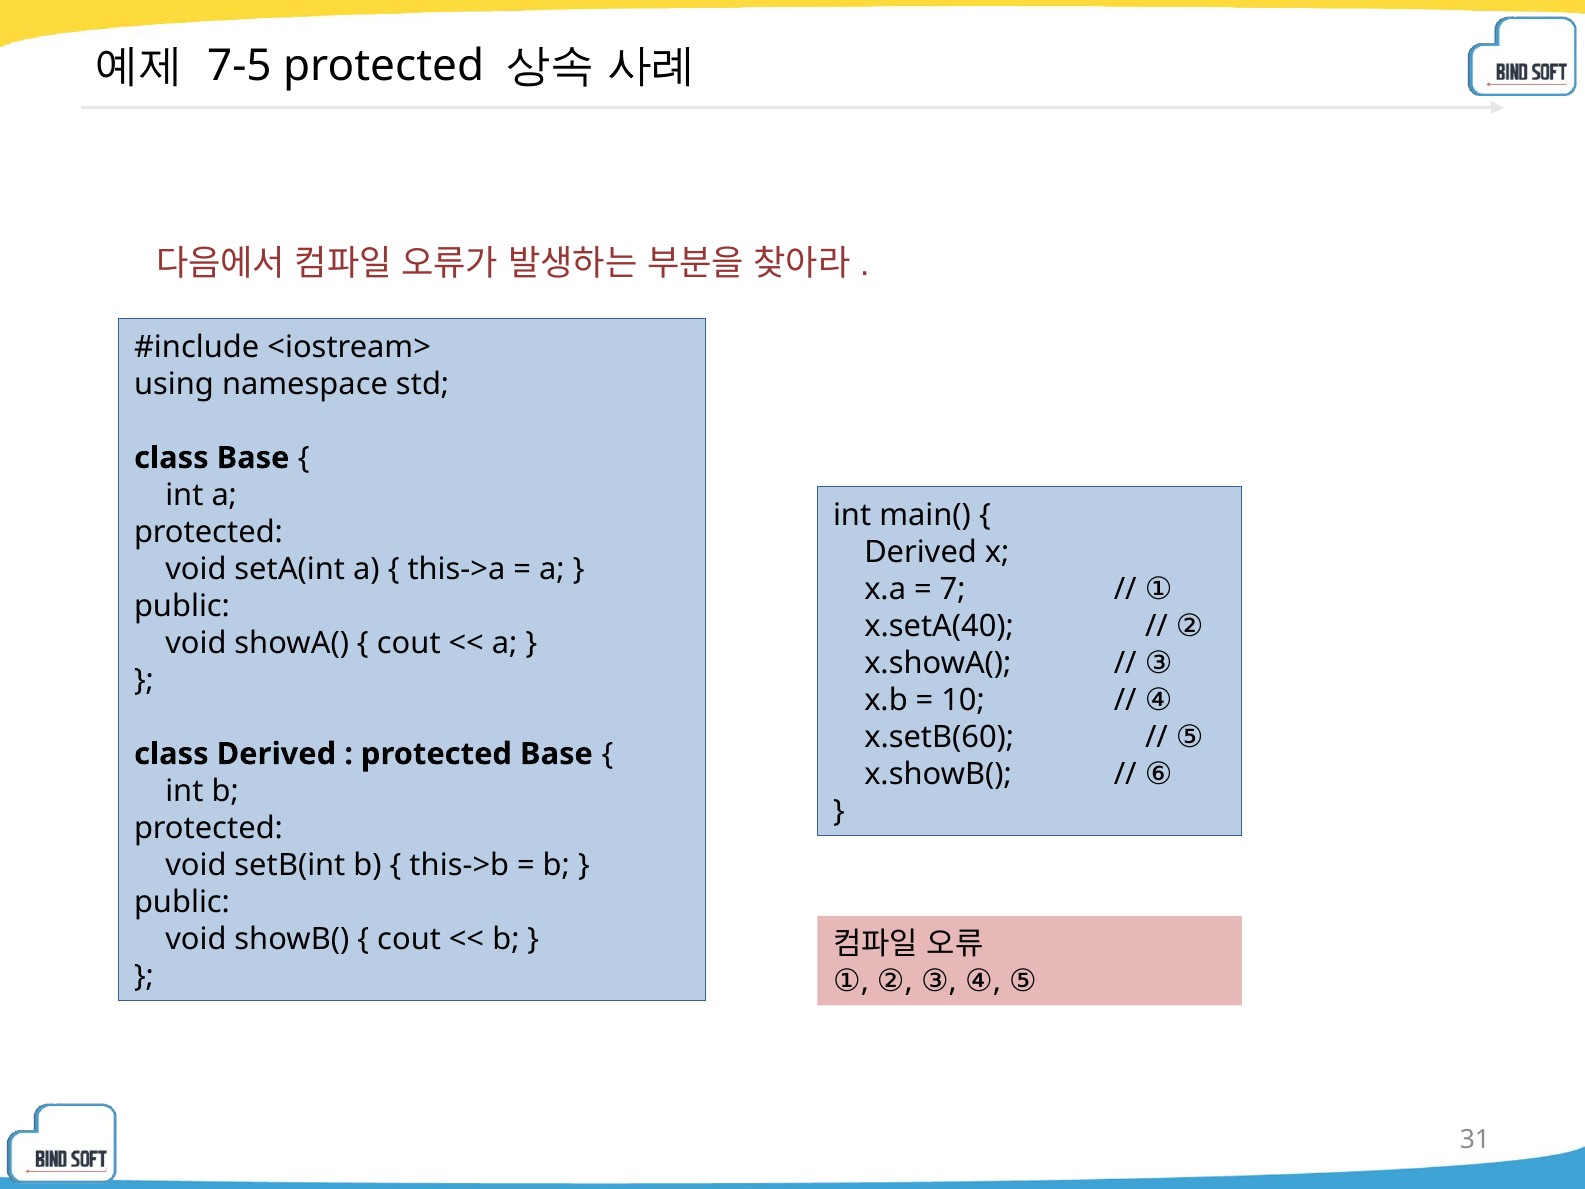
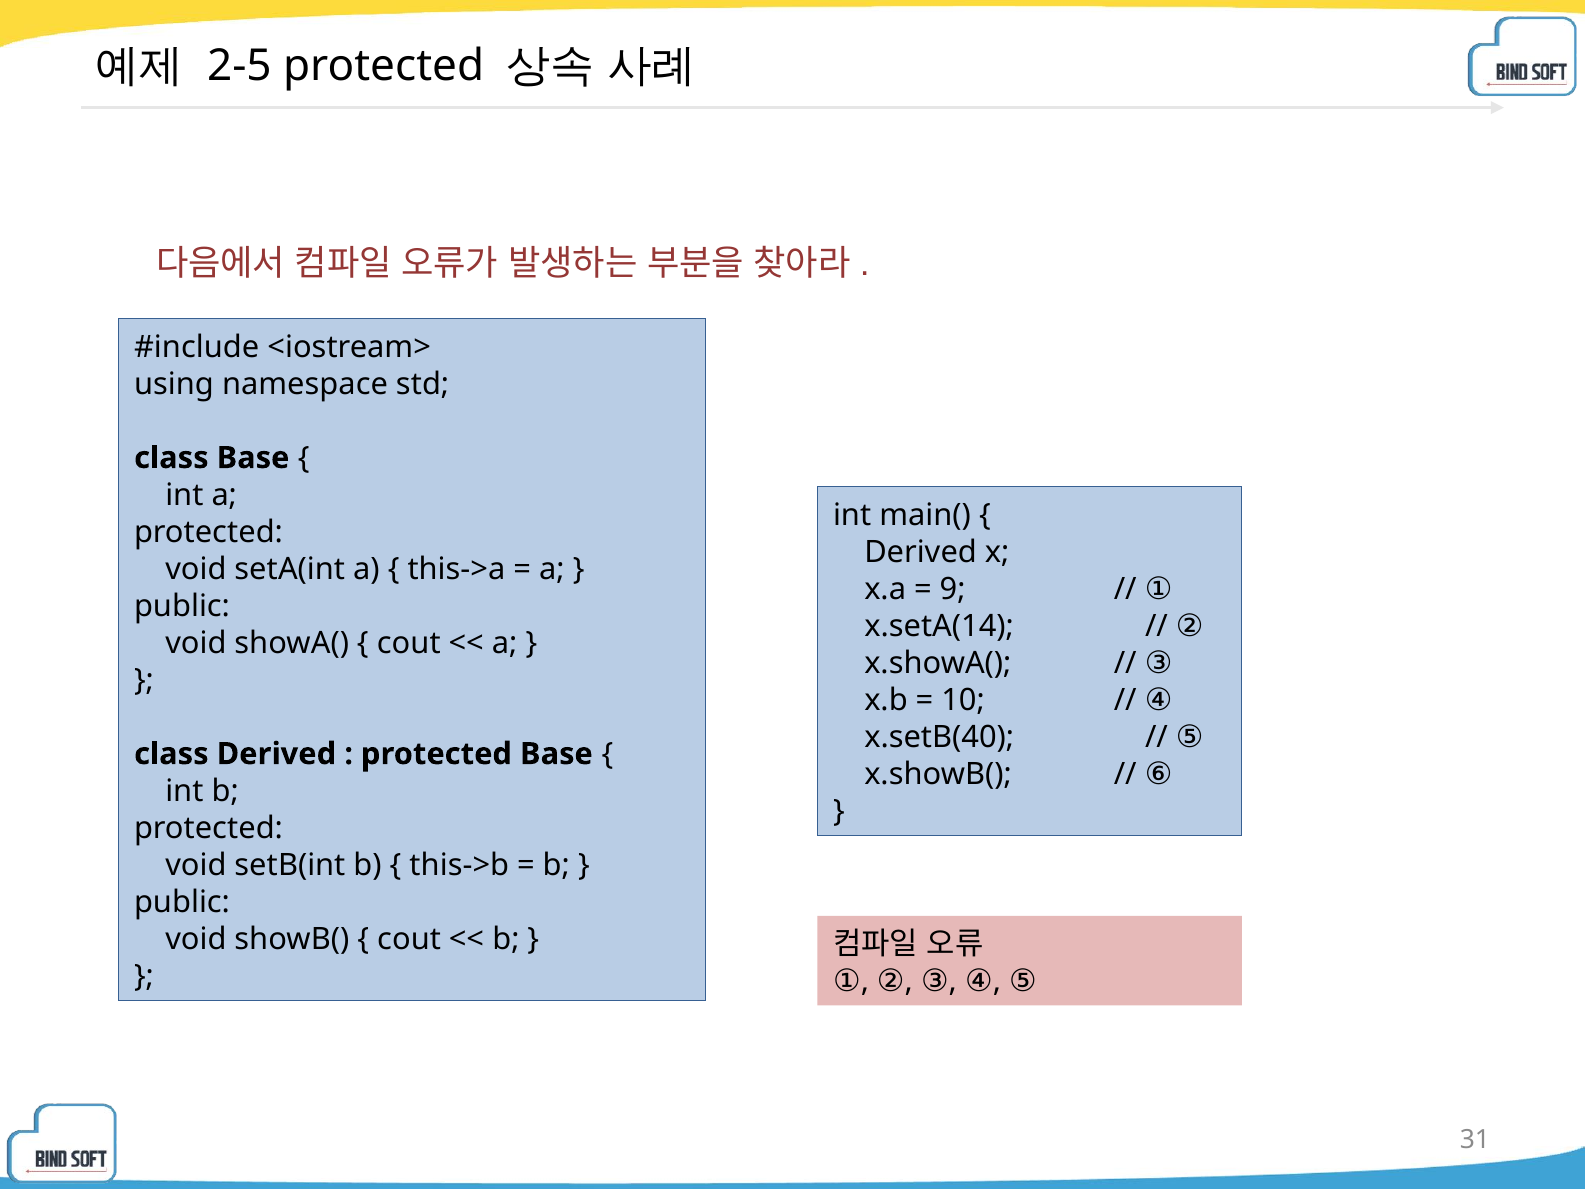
7-5: 7-5 -> 2-5
7: 7 -> 9
x.setA(40: x.setA(40 -> x.setA(14
x.setB(60: x.setB(60 -> x.setB(40
